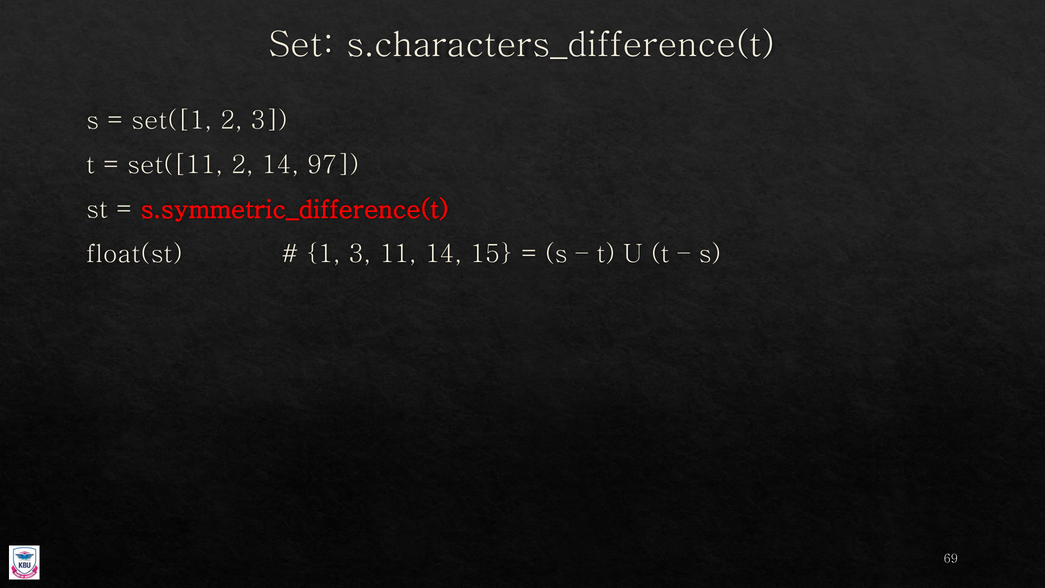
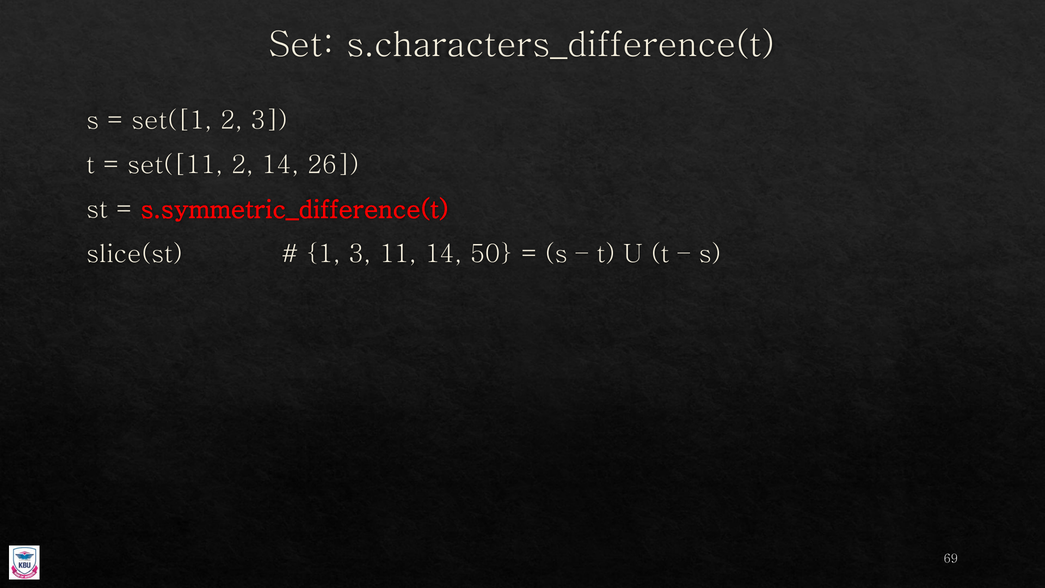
97: 97 -> 26
float(st: float(st -> slice(st
15: 15 -> 50
